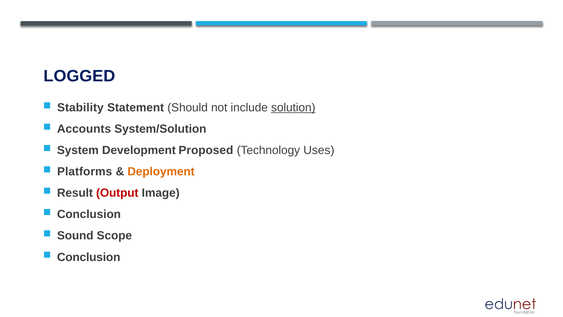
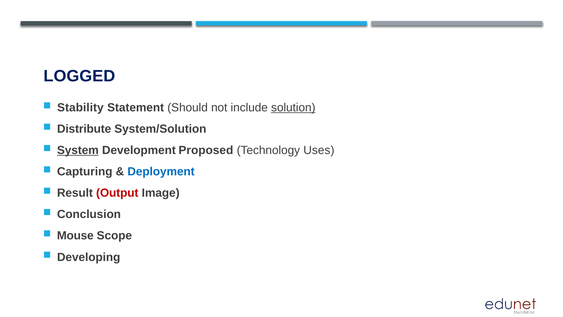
Accounts: Accounts -> Distribute
System underline: none -> present
Platforms: Platforms -> Capturing
Deployment colour: orange -> blue
Sound: Sound -> Mouse
Conclusion at (89, 257): Conclusion -> Developing
